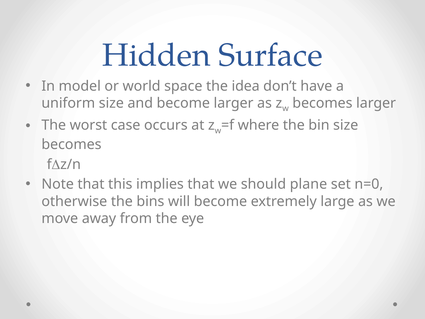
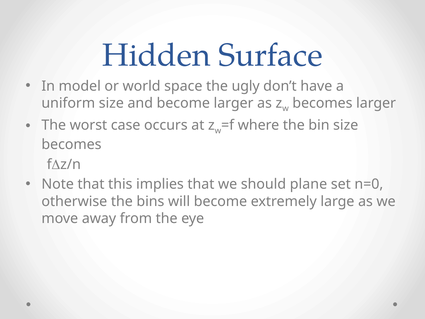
idea: idea -> ugly
